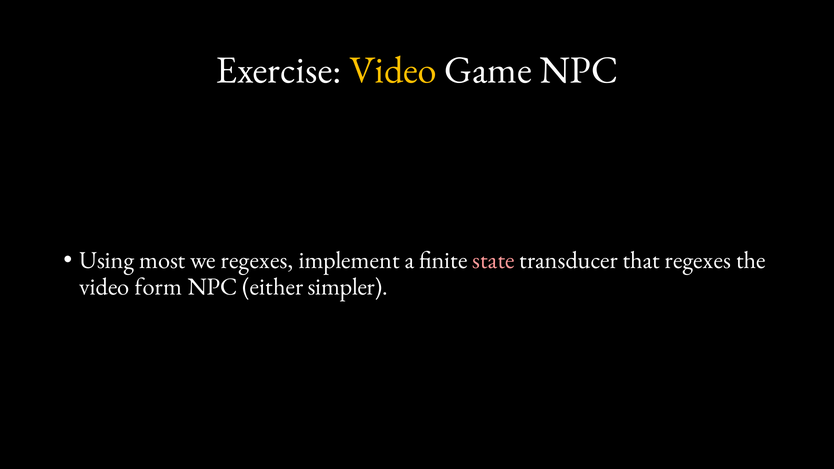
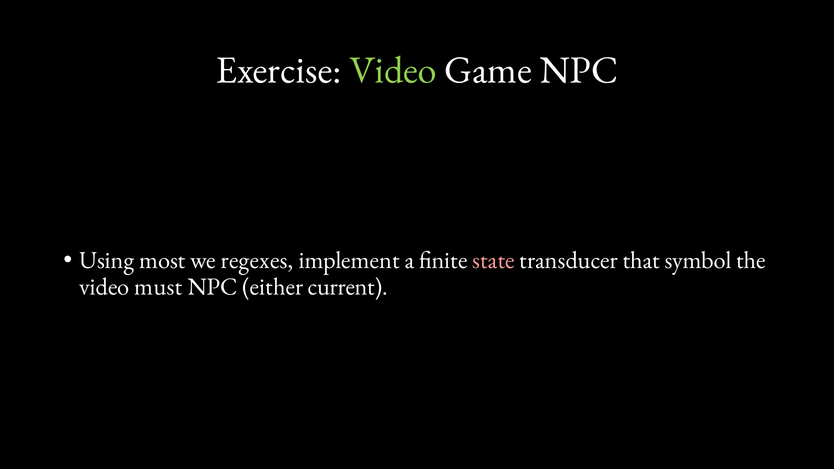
Video at (393, 70) colour: yellow -> light green
that regexes: regexes -> symbol
form: form -> must
simpler: simpler -> current
